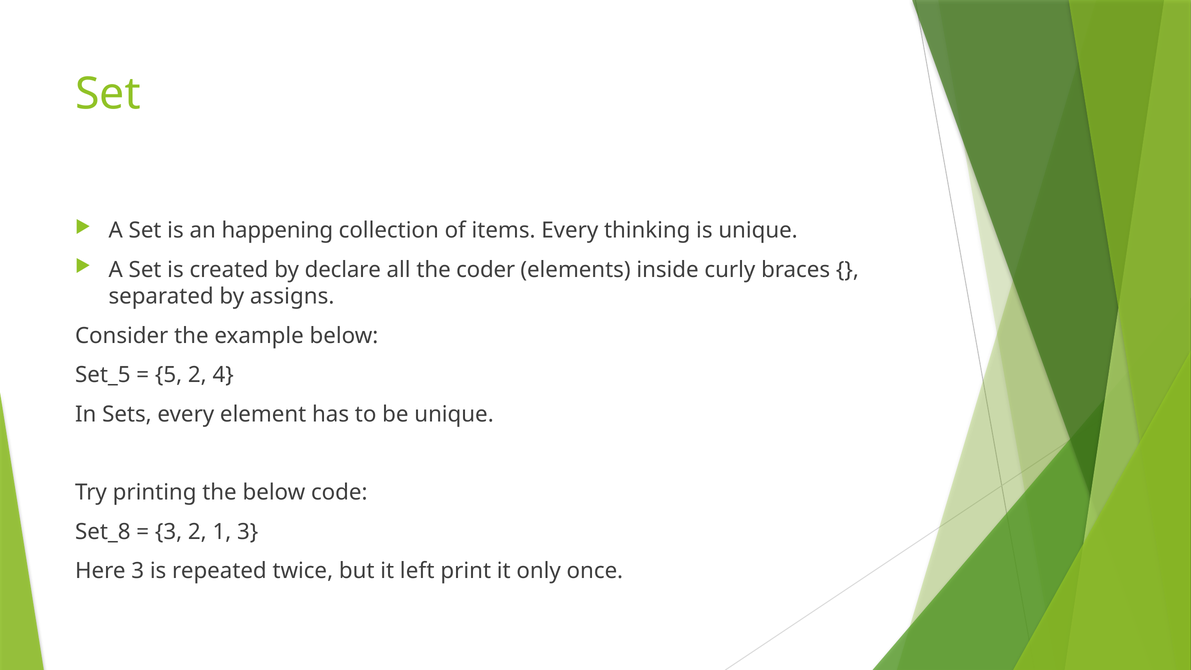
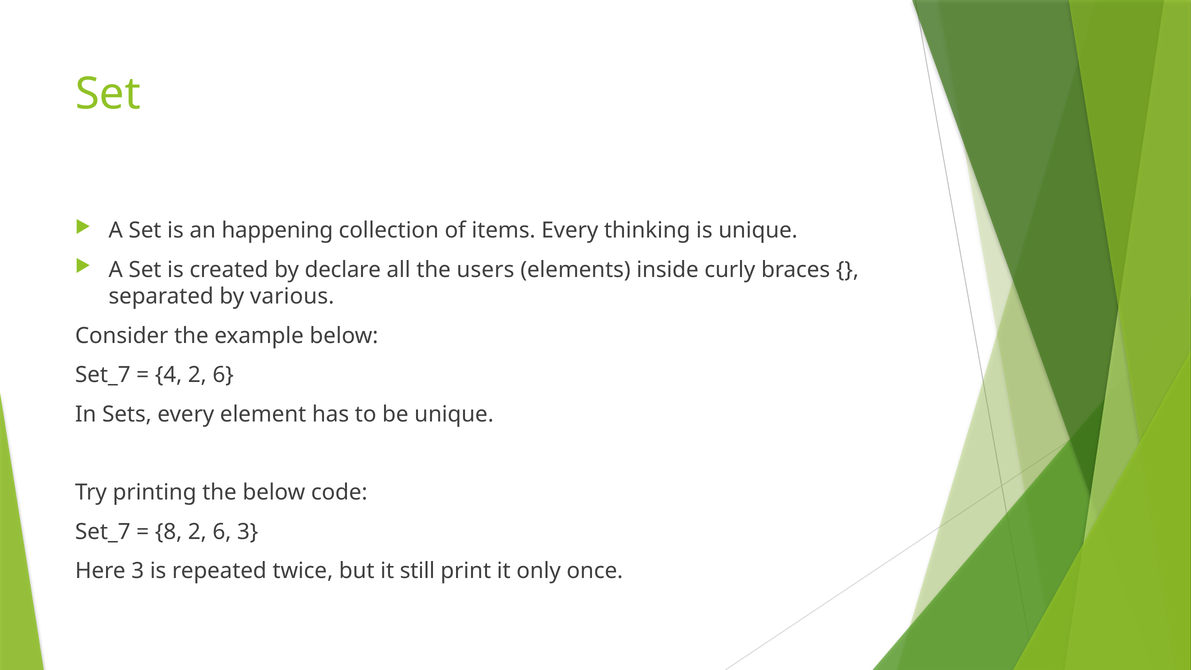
coder: coder -> users
assigns: assigns -> various
Set_5 at (103, 375): Set_5 -> Set_7
5: 5 -> 4
4 at (223, 375): 4 -> 6
Set_8 at (103, 532): Set_8 -> Set_7
3 at (169, 532): 3 -> 8
1 at (222, 532): 1 -> 6
left: left -> still
